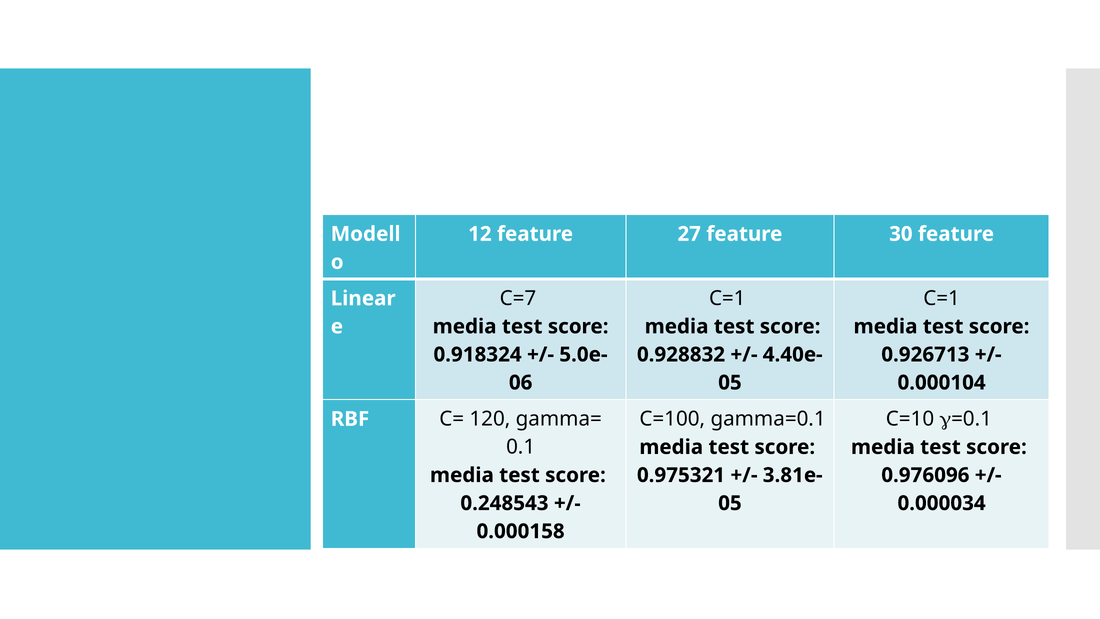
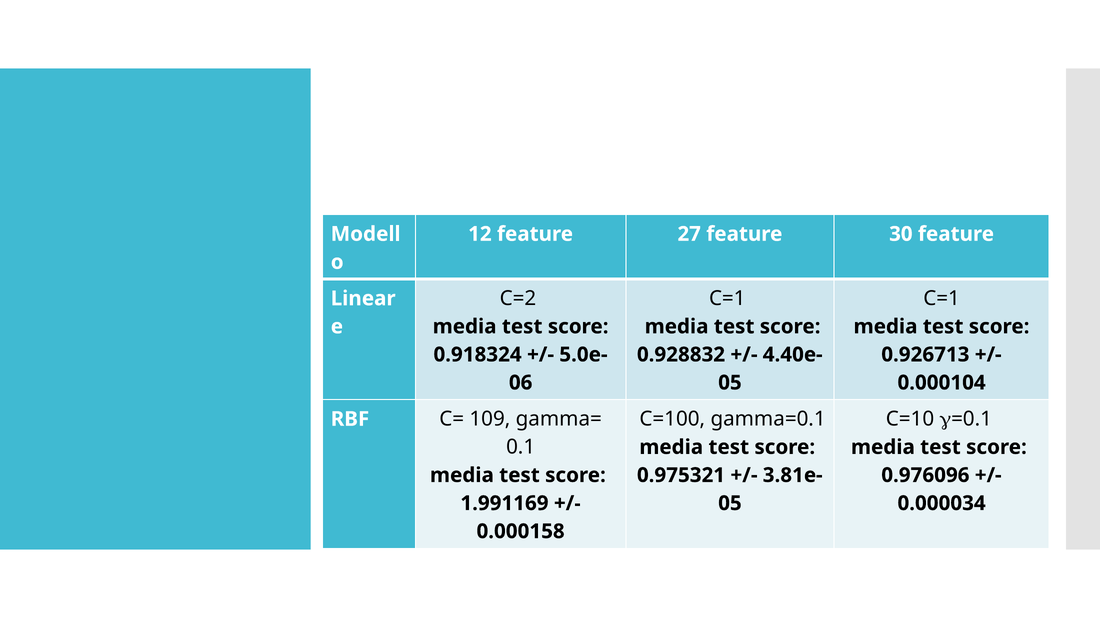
C=7: C=7 -> C=2
120: 120 -> 109
0.248543: 0.248543 -> 1.991169
